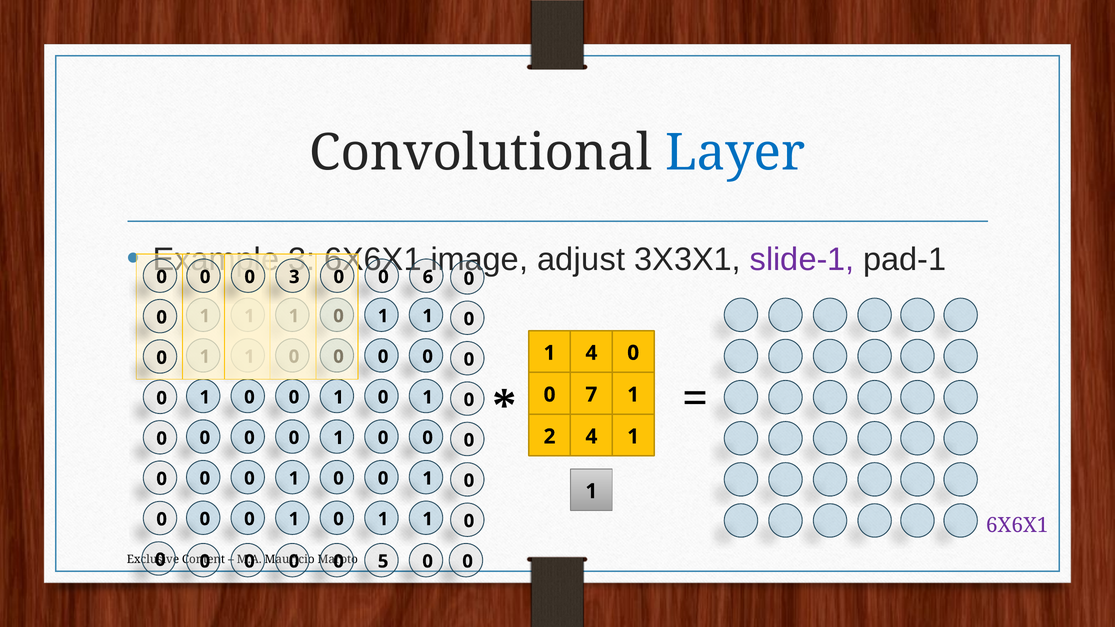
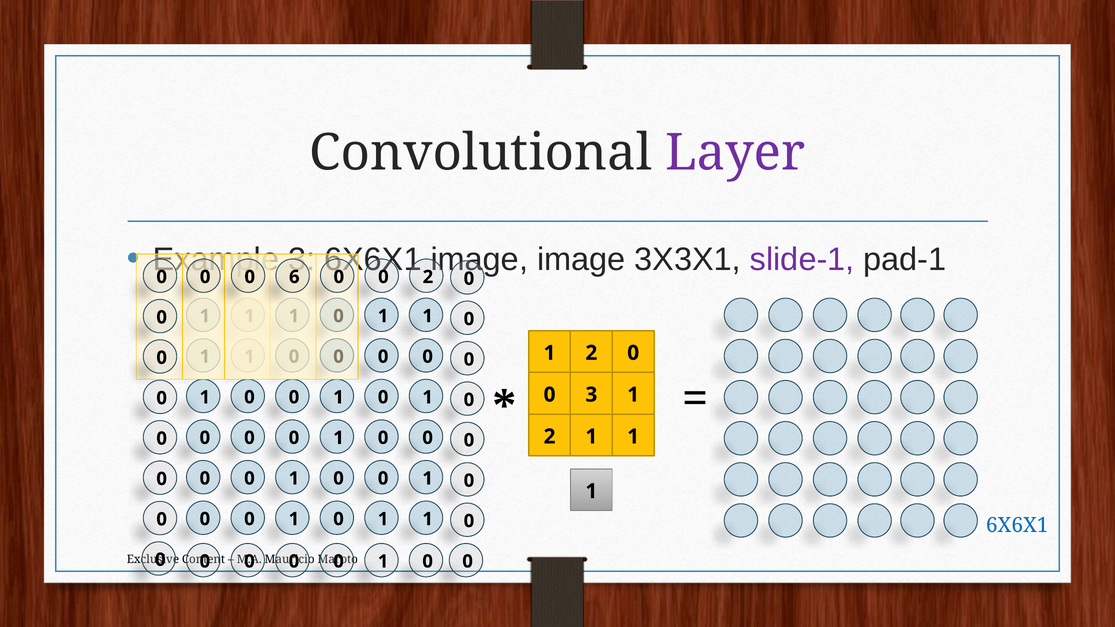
Layer colour: blue -> purple
adjust at (581, 260): adjust -> image
0 3: 3 -> 6
0 6: 6 -> 2
4 at (591, 353): 4 -> 2
0 7: 7 -> 3
2 4: 4 -> 1
6X6X1 at (1017, 526) colour: purple -> blue
5 at (383, 562): 5 -> 1
